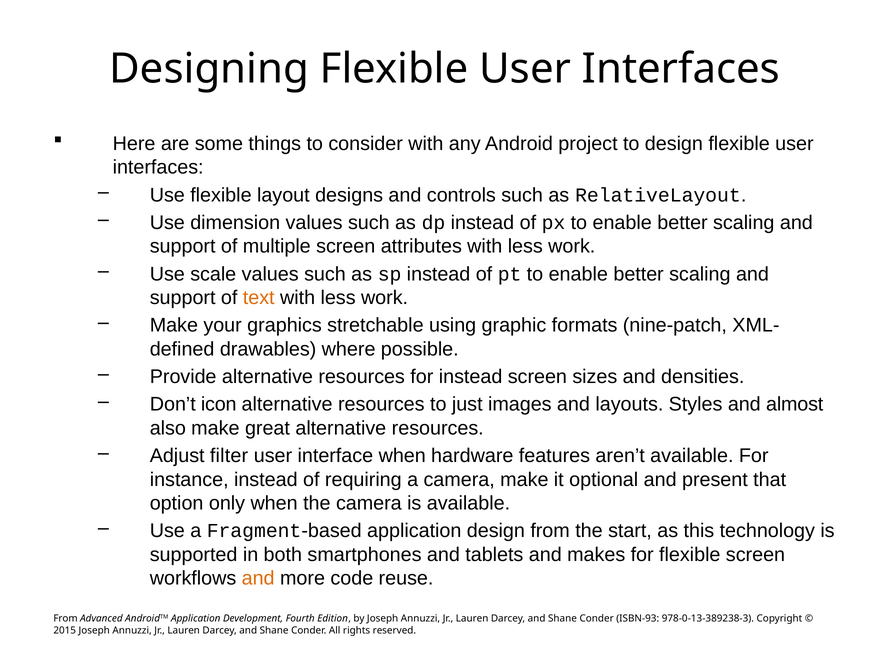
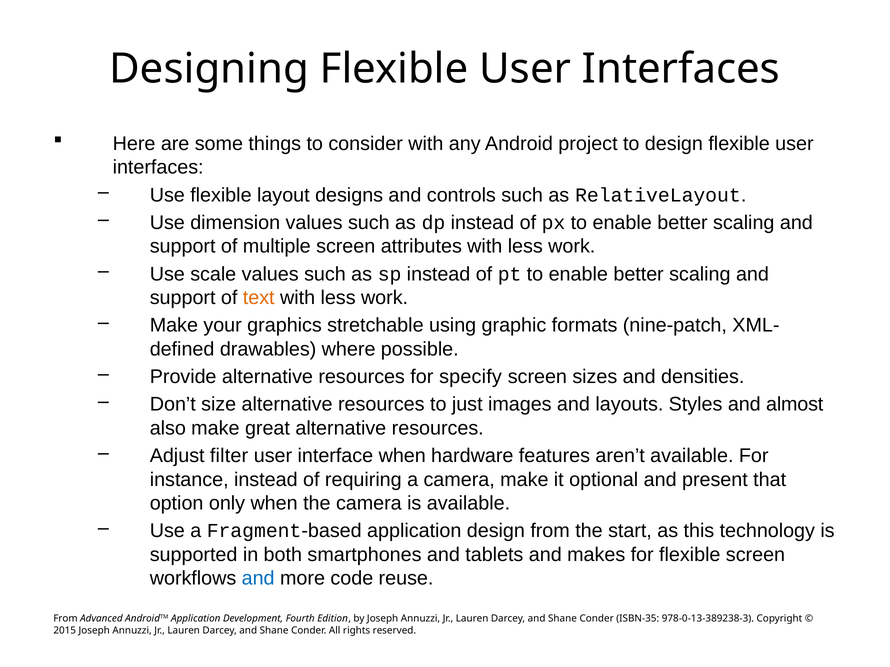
for instead: instead -> specify
icon: icon -> size
and at (258, 579) colour: orange -> blue
ISBN-93: ISBN-93 -> ISBN-35
